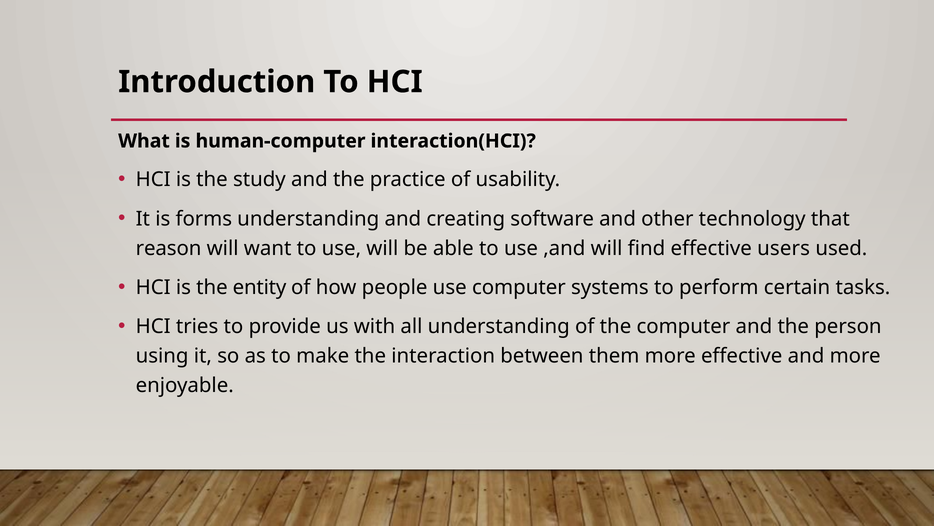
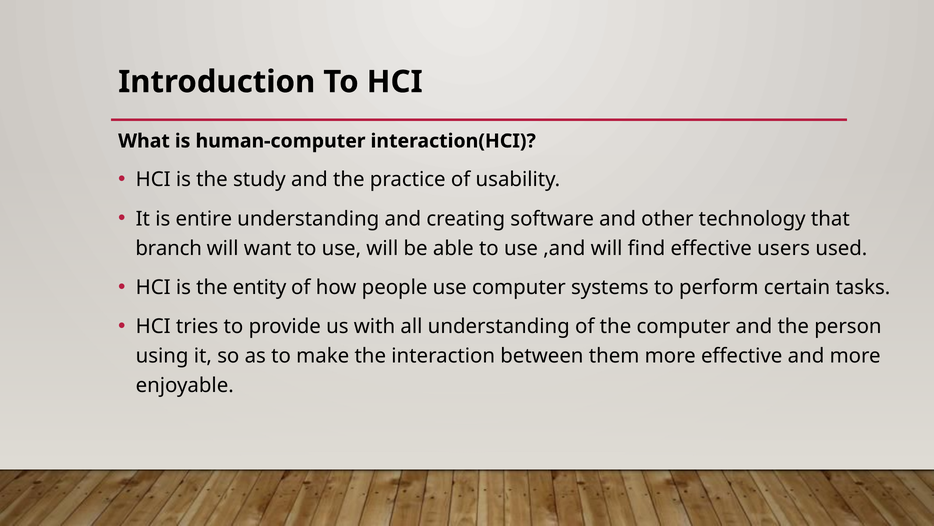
forms: forms -> entire
reason: reason -> branch
